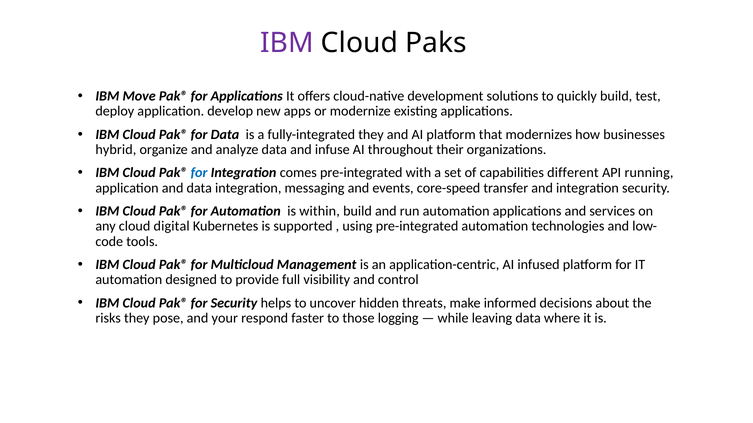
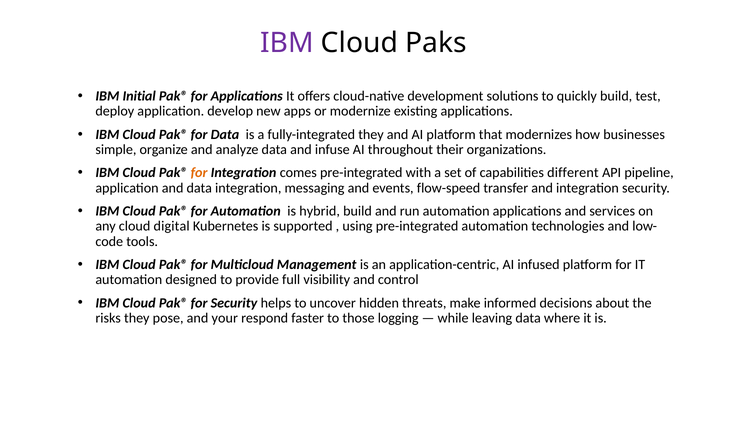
Move: Move -> Initial
hybrid: hybrid -> simple
for at (199, 173) colour: blue -> orange
running: running -> pipeline
core-speed: core-speed -> flow-speed
within: within -> hybrid
